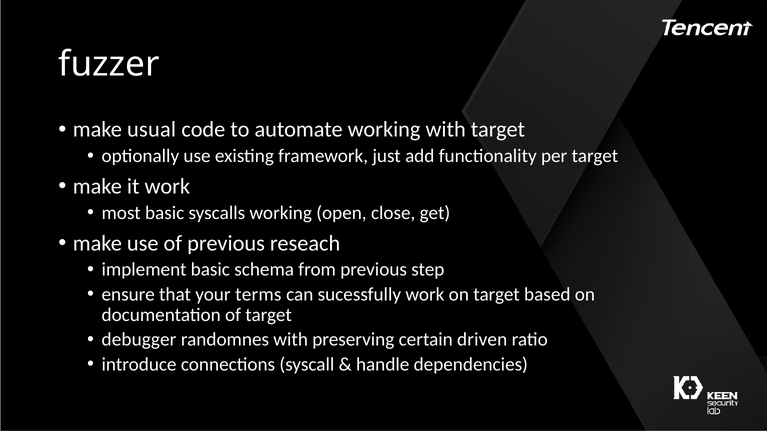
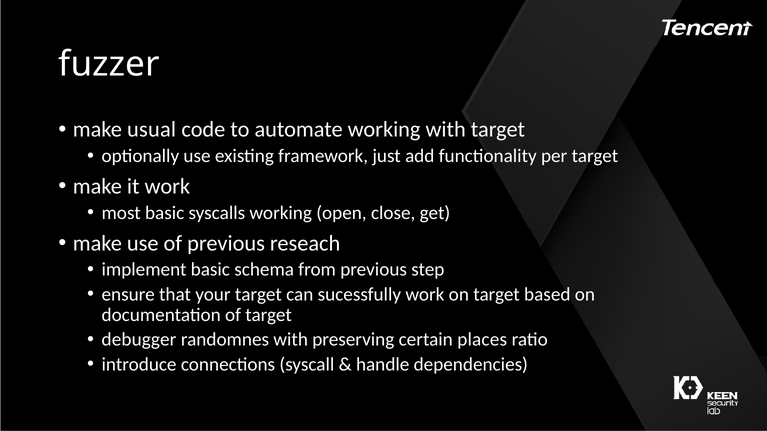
your terms: terms -> target
driven: driven -> places
